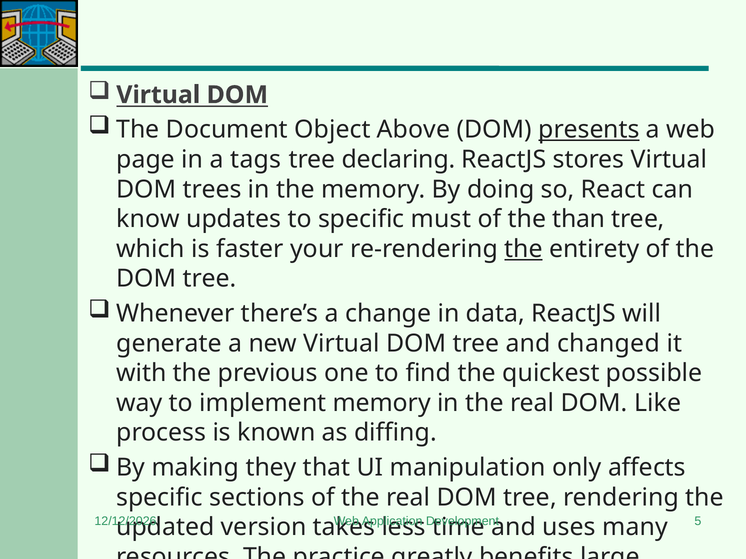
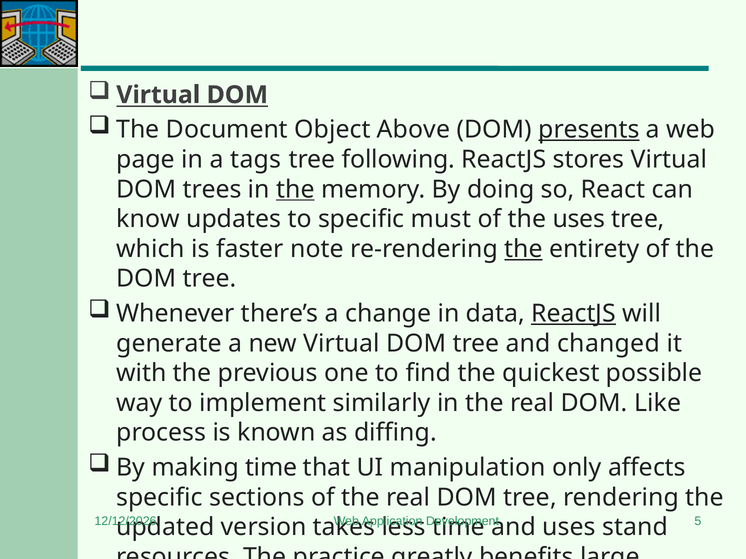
declaring: declaring -> following
the at (295, 189) underline: none -> present
the than: than -> uses
your: your -> note
ReactJS at (574, 314) underline: none -> present
implement memory: memory -> similarly
making they: they -> time
many: many -> stand
